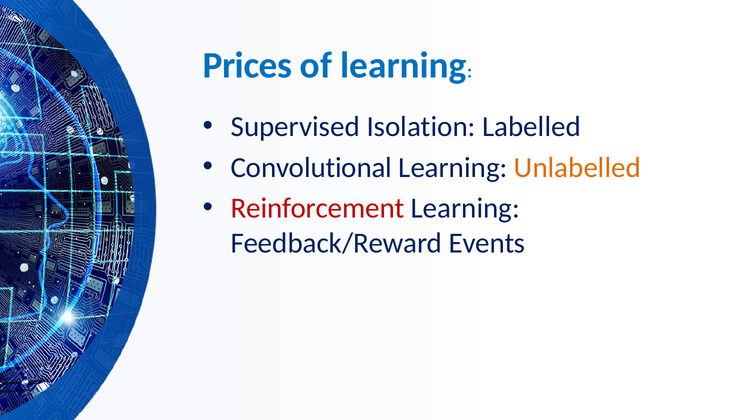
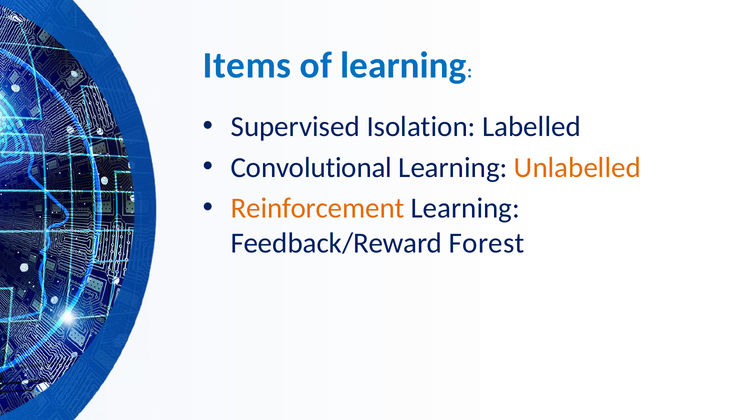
Prices: Prices -> Items
Reinforcement colour: red -> orange
Events: Events -> Forest
